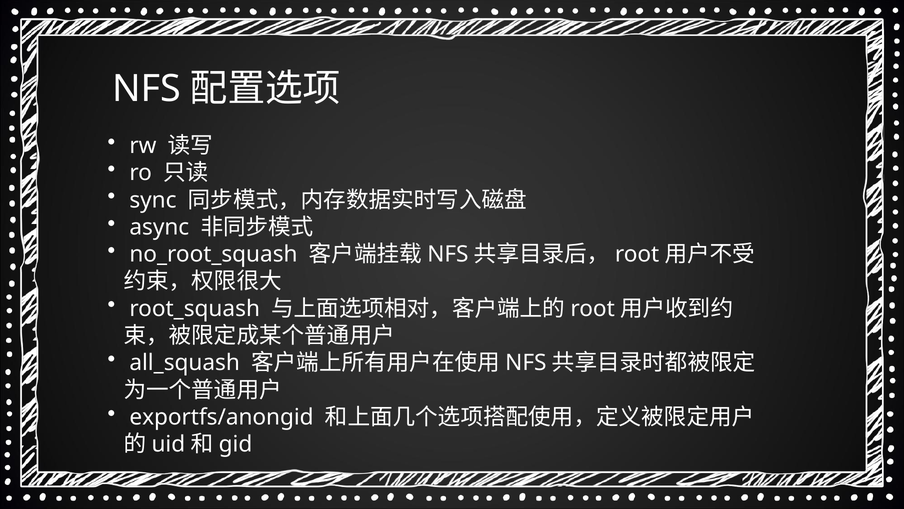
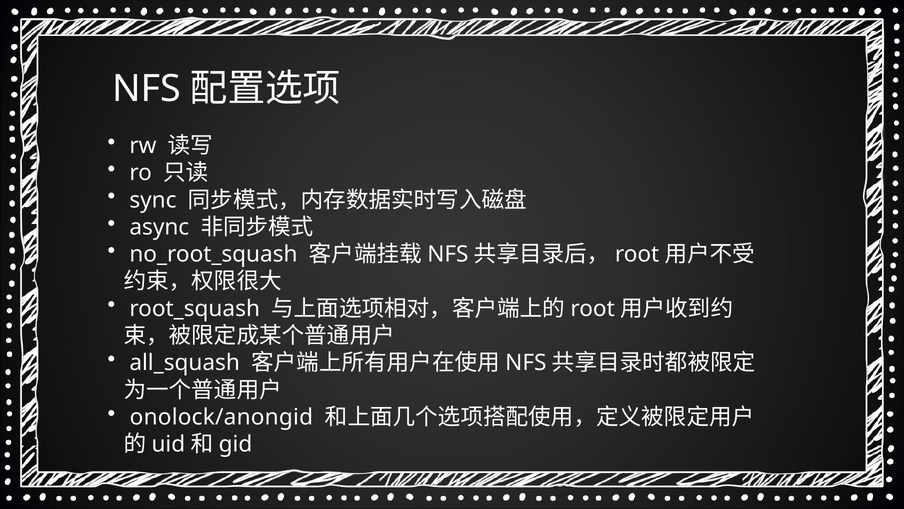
exportfs/anongid: exportfs/anongid -> onolock/anongid
